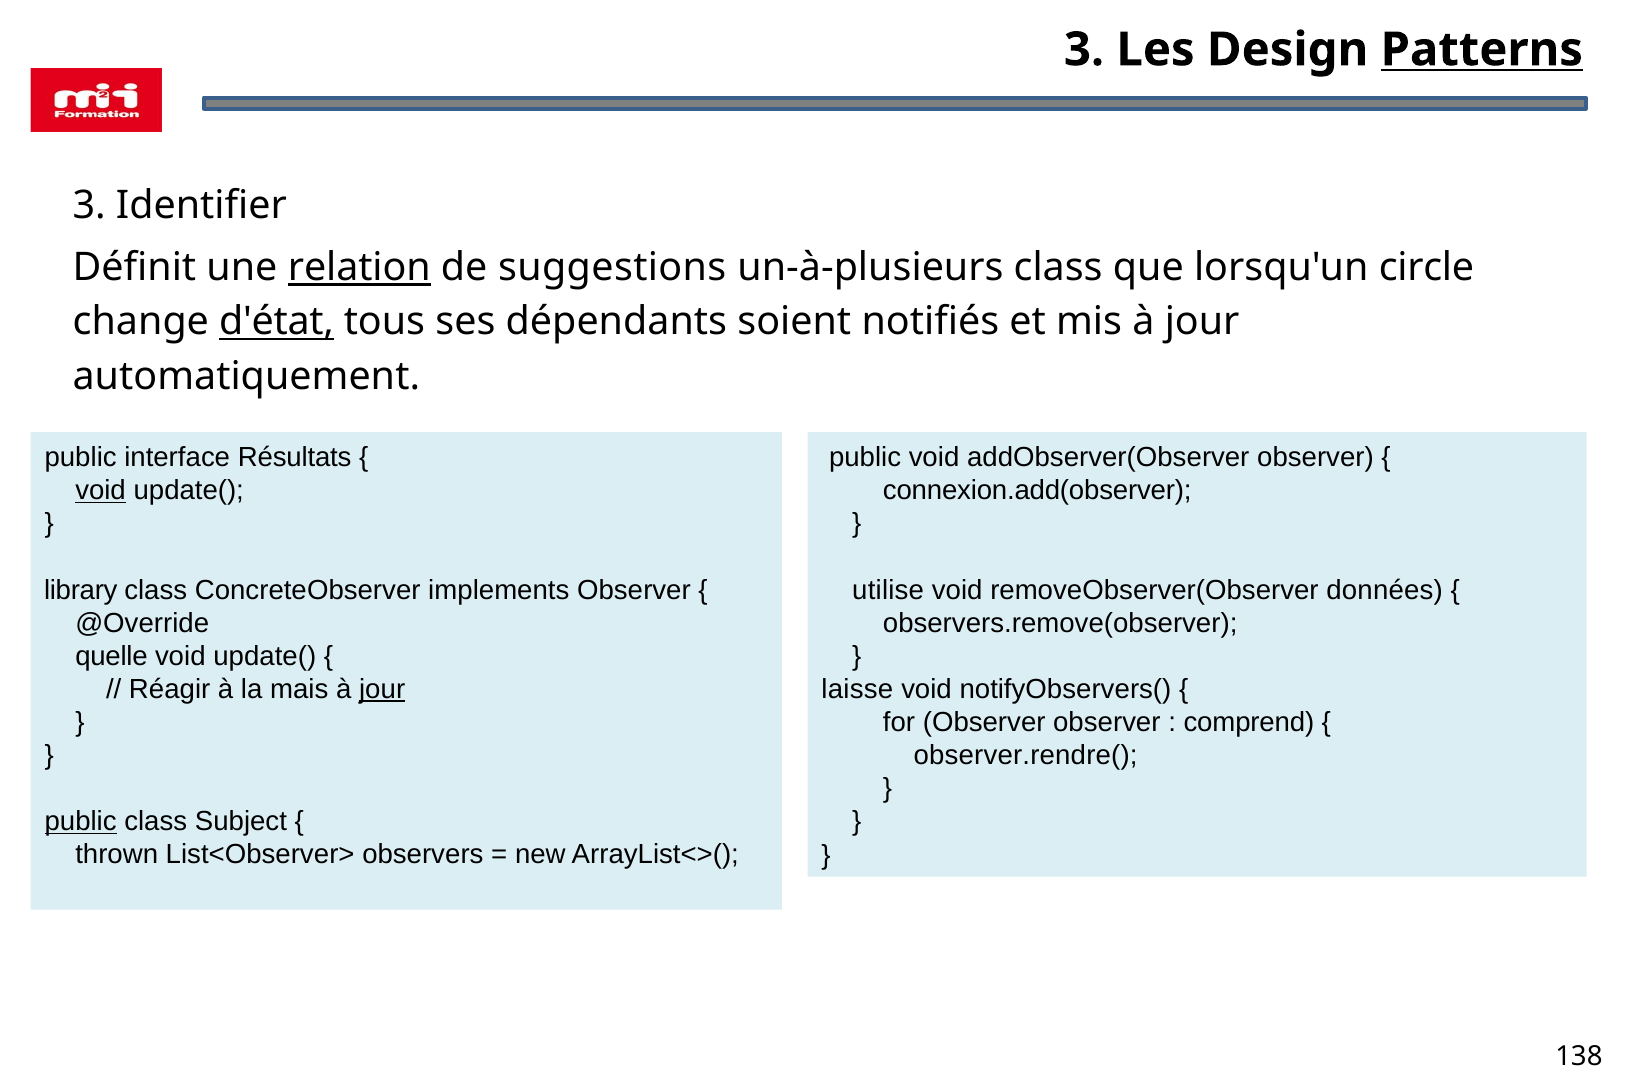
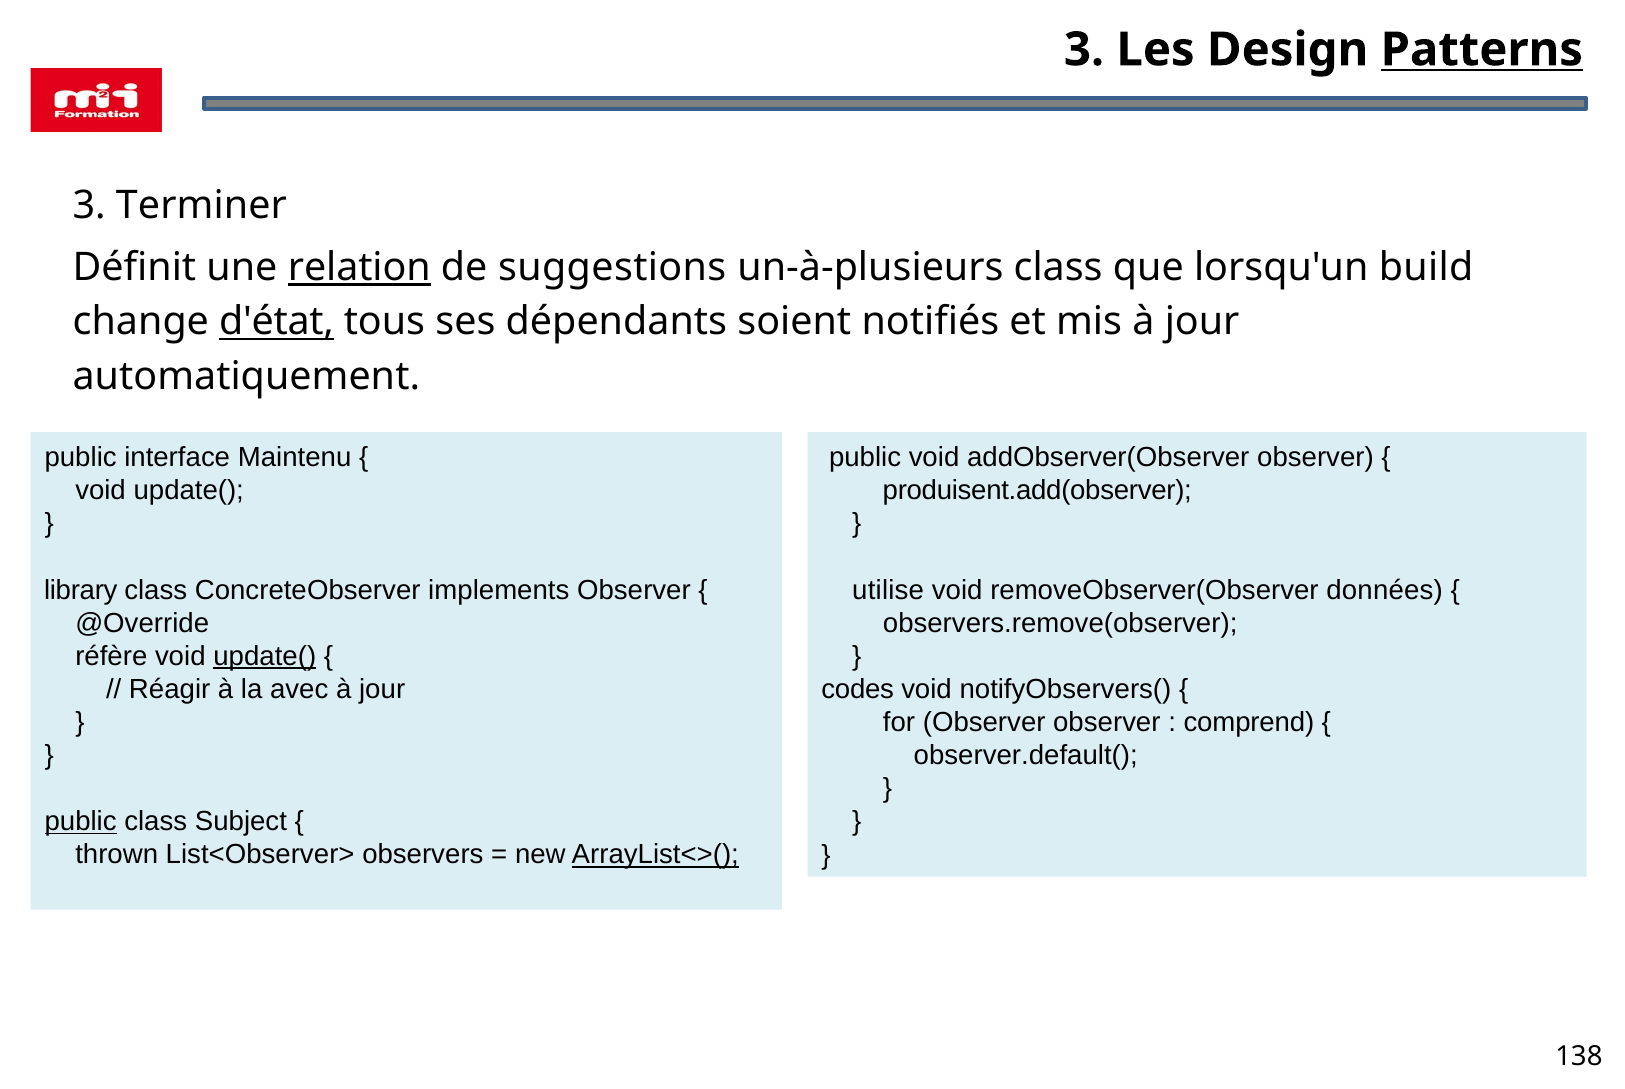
Identifier: Identifier -> Terminer
circle: circle -> build
Résultats: Résultats -> Maintenu
void at (101, 491) underline: present -> none
connexion.add(observer: connexion.add(observer -> produisent.add(observer
quelle: quelle -> réfère
update( at (265, 656) underline: none -> present
mais: mais -> avec
jour at (382, 689) underline: present -> none
laisse: laisse -> codes
observer.rendre(: observer.rendre( -> observer.default(
ArrayList<>( underline: none -> present
